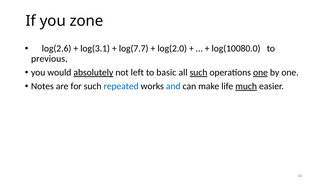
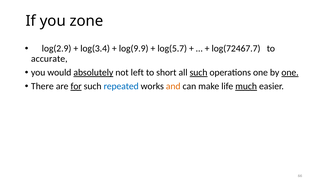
log(2.6: log(2.6 -> log(2.9
log(3.1: log(3.1 -> log(3.4
log(7.7: log(7.7 -> log(9.9
log(2.0: log(2.0 -> log(5.7
log(10080.0: log(10080.0 -> log(72467.7
previous: previous -> accurate
basic: basic -> short
one at (260, 73) underline: present -> none
one at (290, 73) underline: none -> present
Notes: Notes -> There
for underline: none -> present
and colour: blue -> orange
